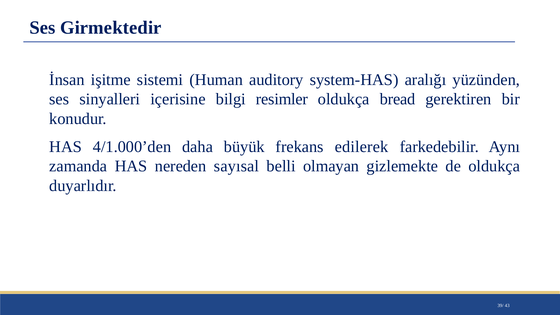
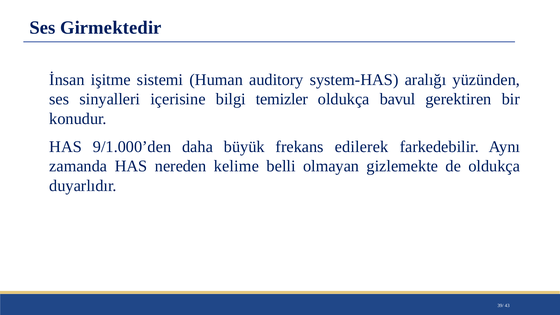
resimler: resimler -> temizler
bread: bread -> bavul
4/1.000’den: 4/1.000’den -> 9/1.000’den
sayısal: sayısal -> kelime
